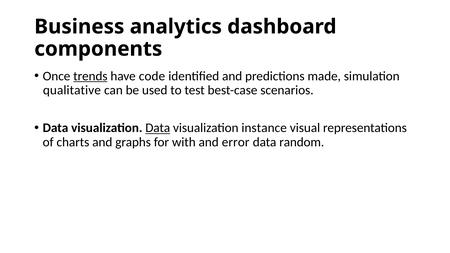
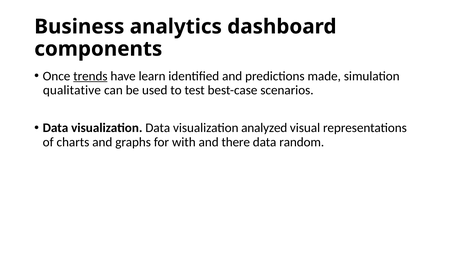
code: code -> learn
Data at (158, 128) underline: present -> none
instance: instance -> analyzed
error: error -> there
